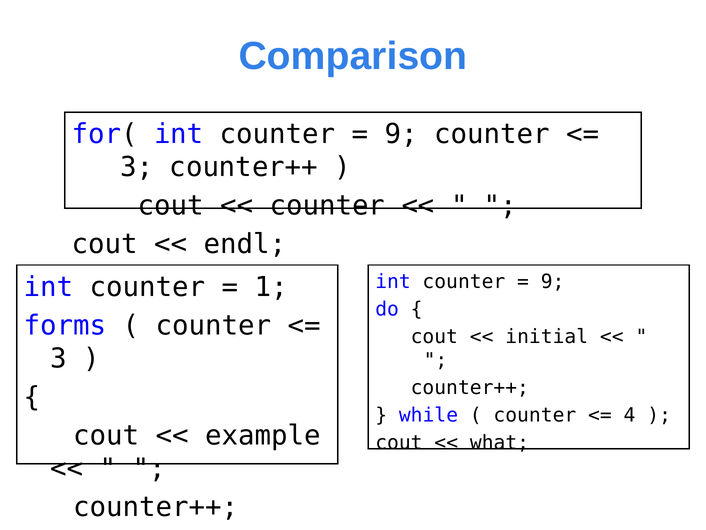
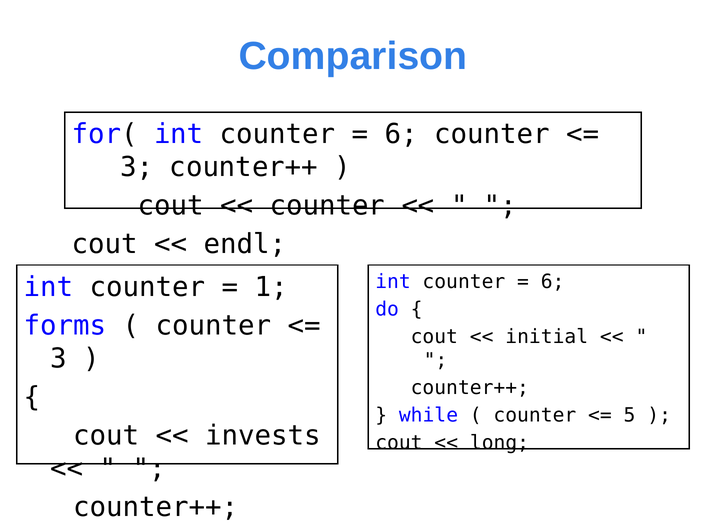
9 at (401, 134): 9 -> 6
9 at (553, 281): 9 -> 6
4: 4 -> 5
example: example -> invests
what: what -> long
